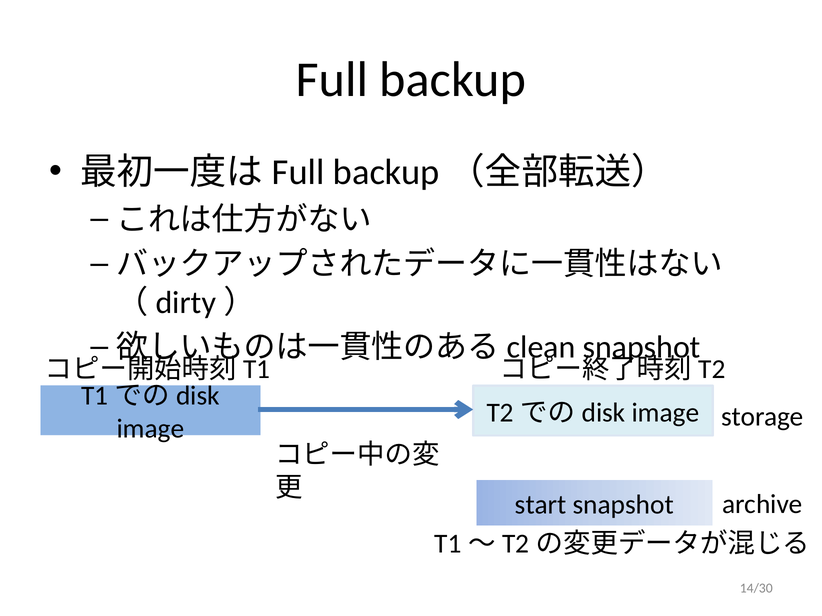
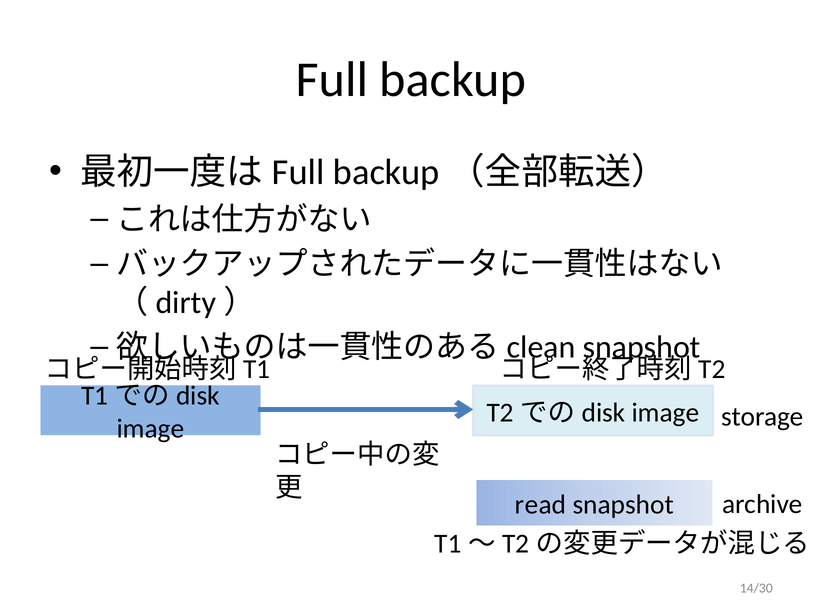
start: start -> read
